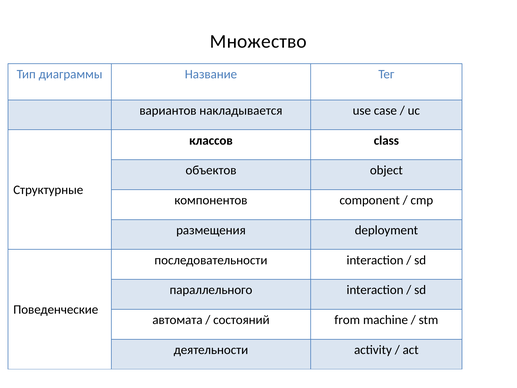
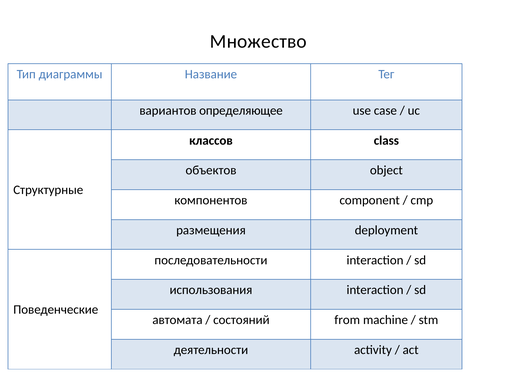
накладывается: накладывается -> определяющее
параллельного: параллельного -> использования
